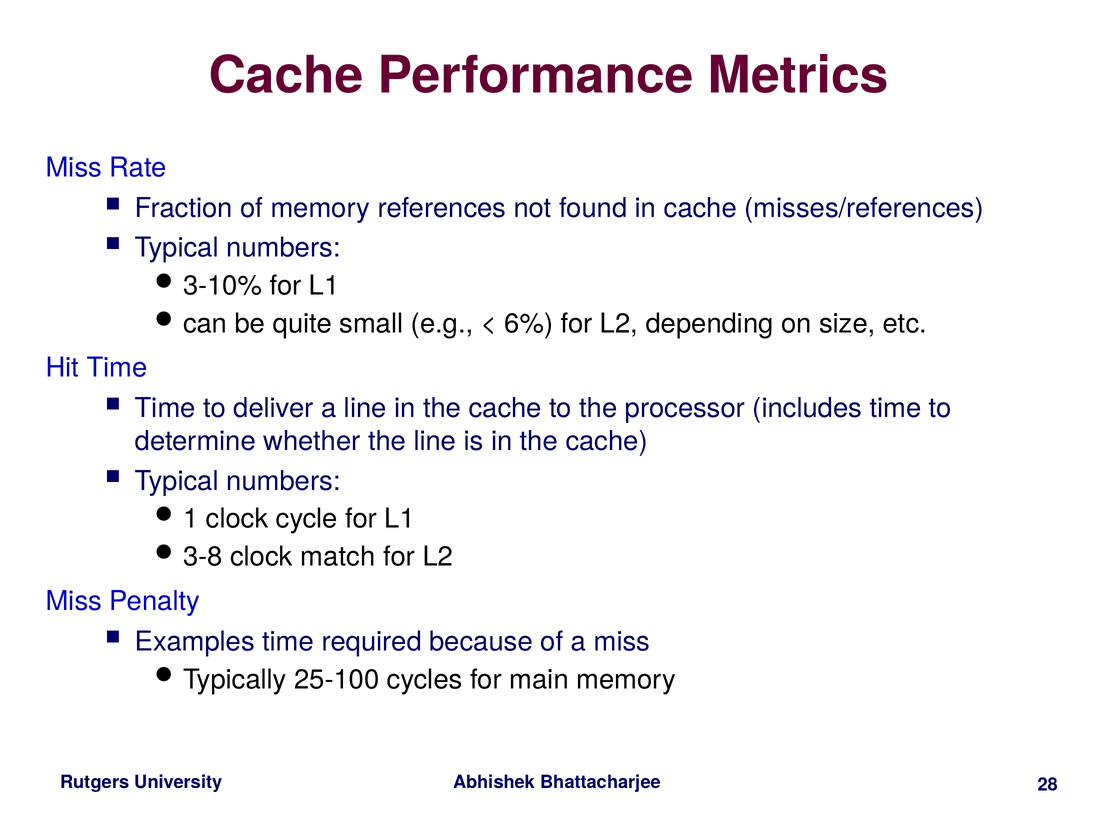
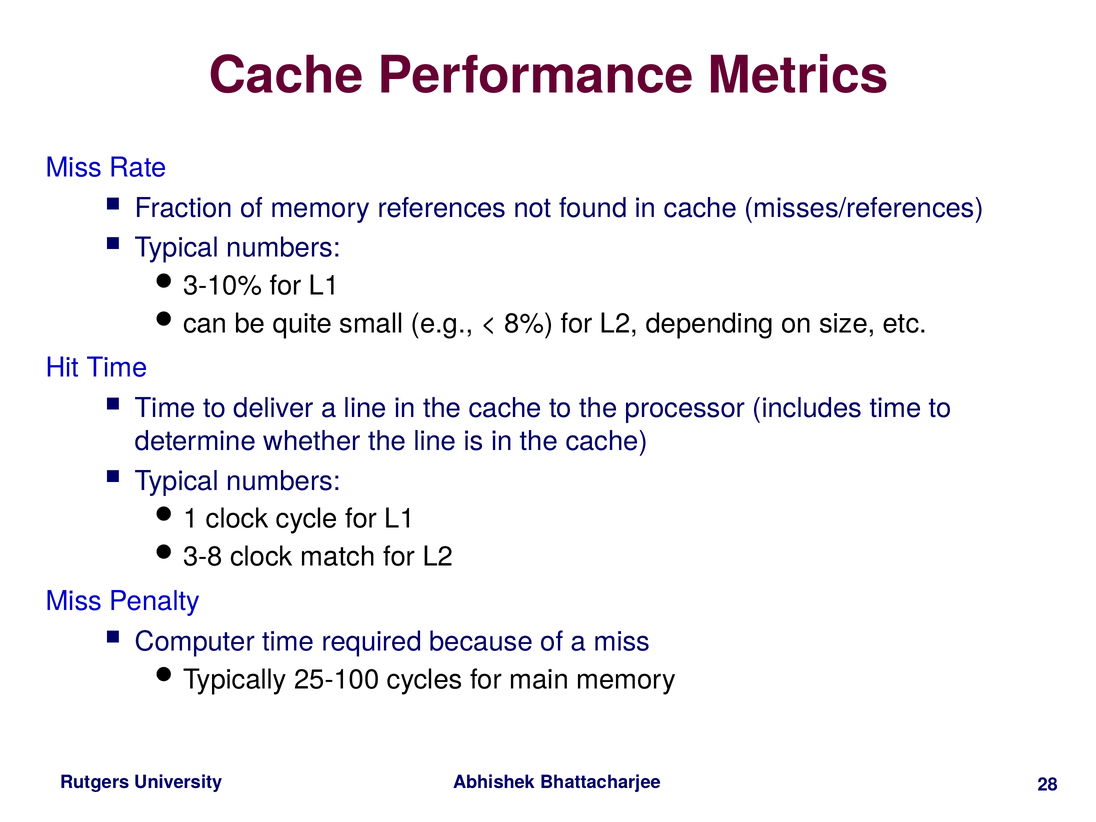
6%: 6% -> 8%
Examples: Examples -> Computer
